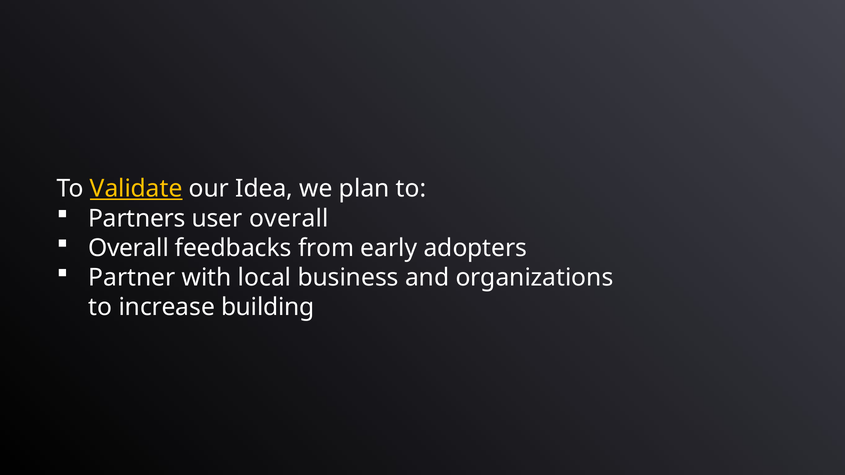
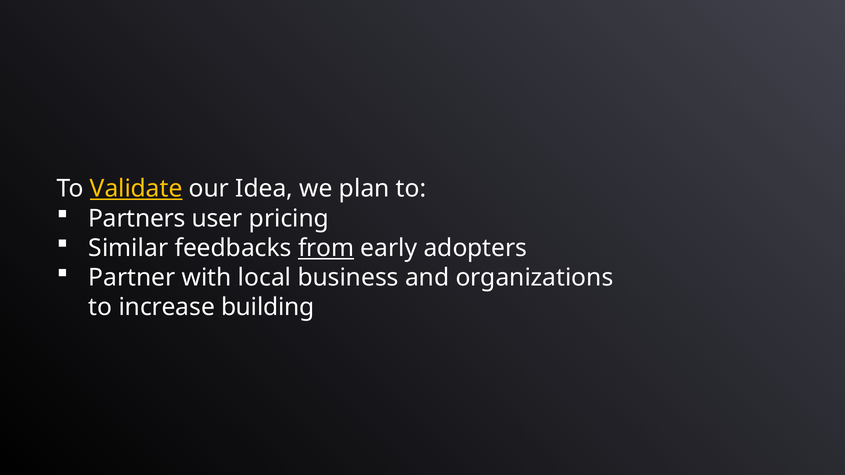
user overall: overall -> pricing
Overall at (128, 248): Overall -> Similar
from underline: none -> present
